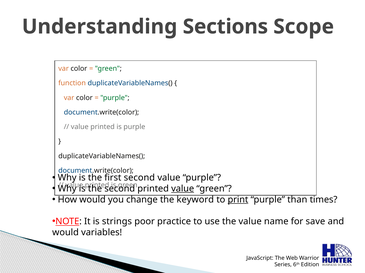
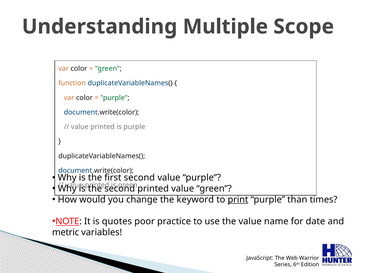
Sections: Sections -> Multiple
value at (183, 189) underline: present -> none
strings: strings -> quotes
save: save -> date
would at (66, 233): would -> metric
